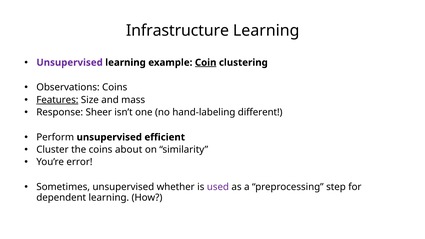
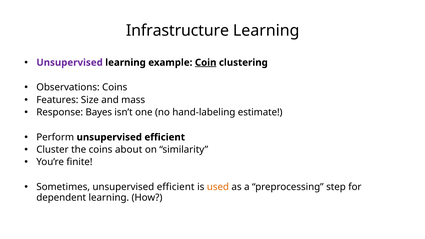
Features underline: present -> none
Sheer: Sheer -> Bayes
different: different -> estimate
error: error -> finite
Sometimes unsupervised whether: whether -> efficient
used colour: purple -> orange
